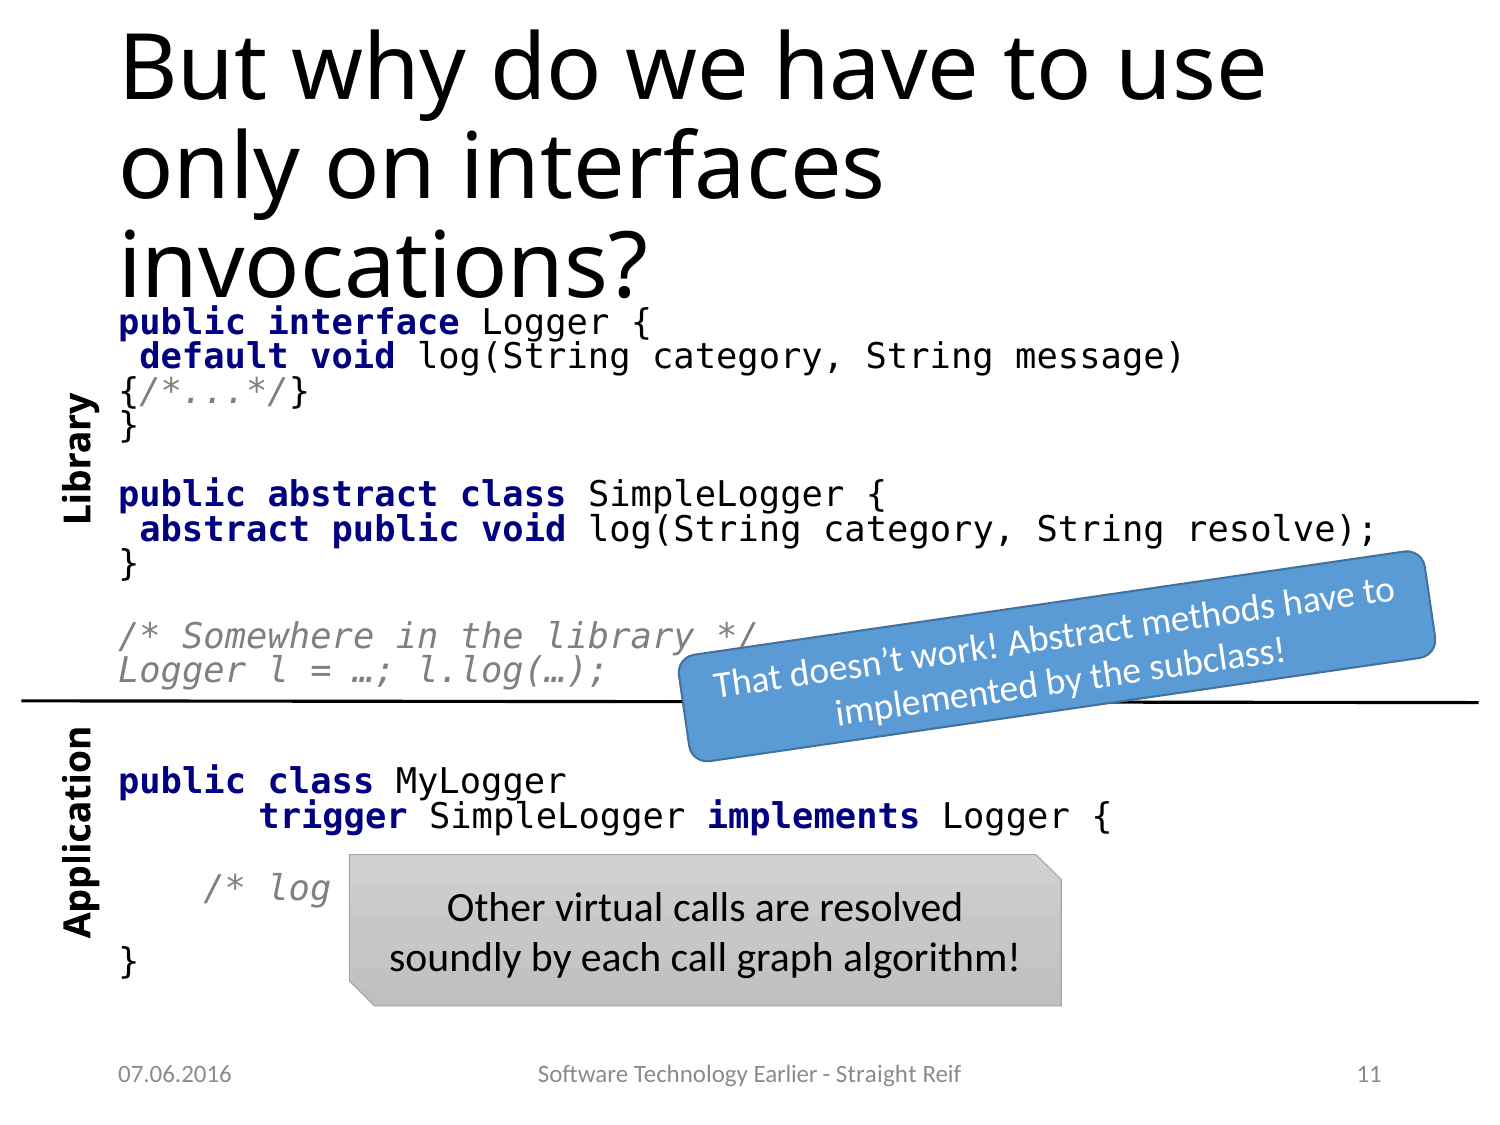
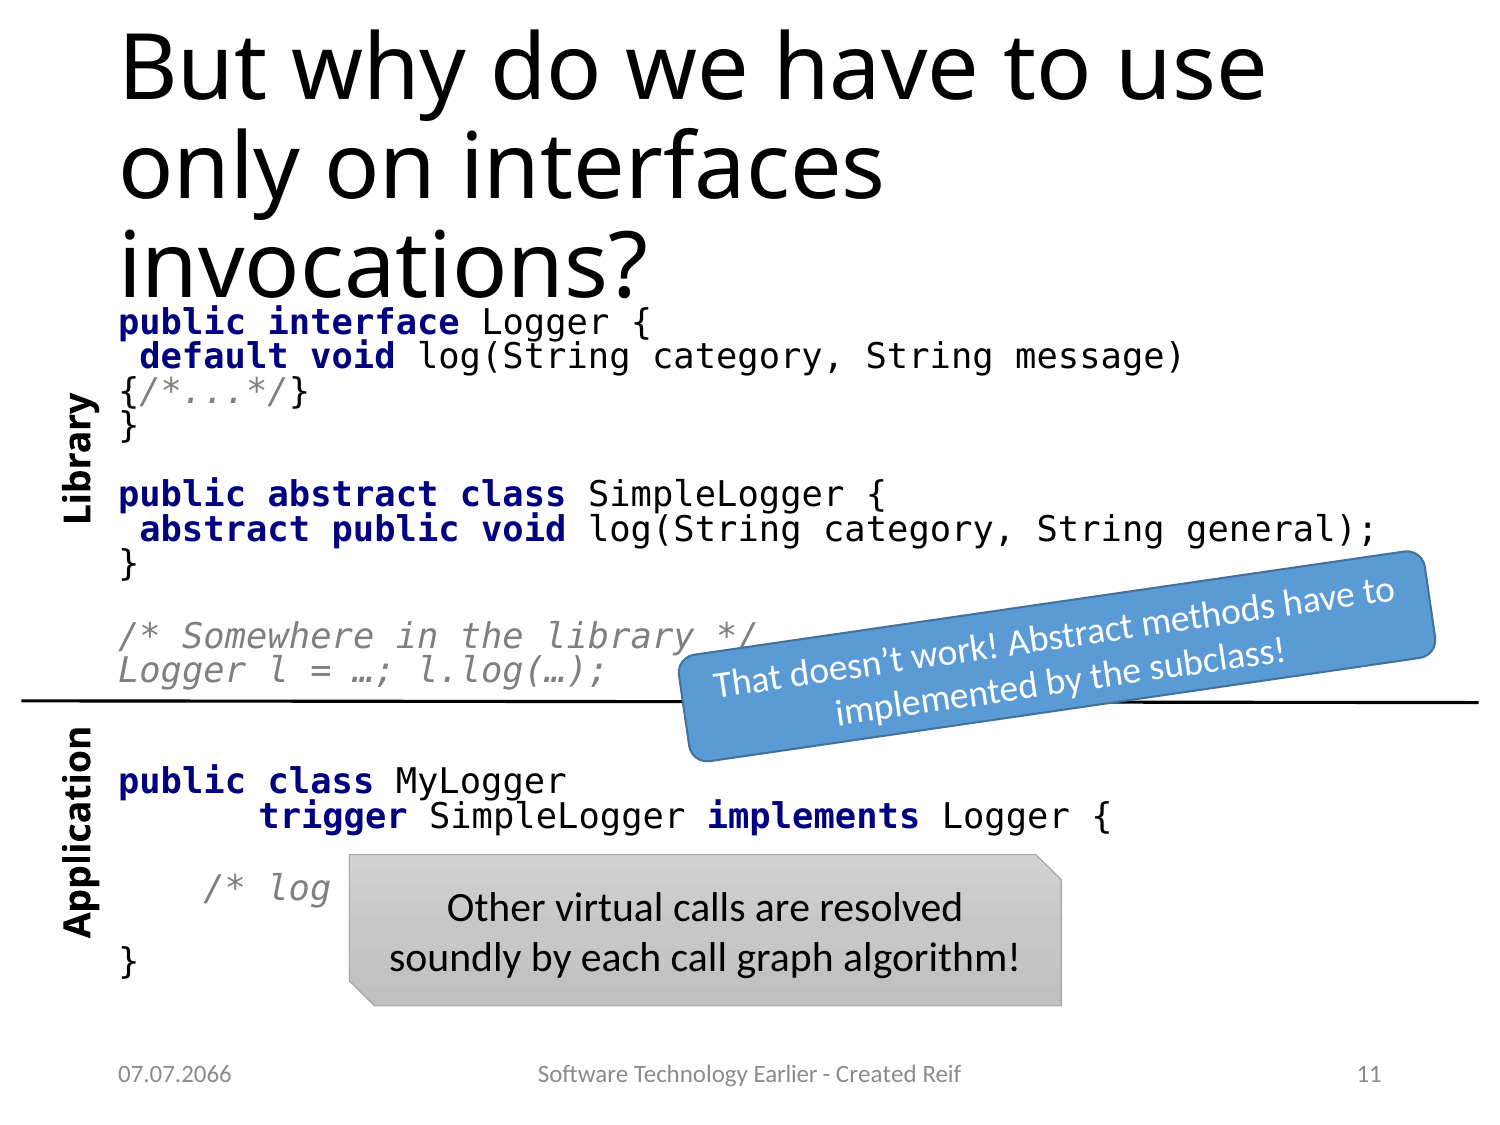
resolve: resolve -> general
Straight: Straight -> Created
07.06.2016: 07.06.2016 -> 07.07.2066
